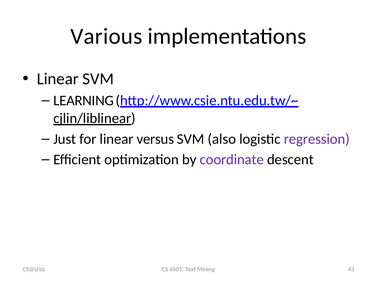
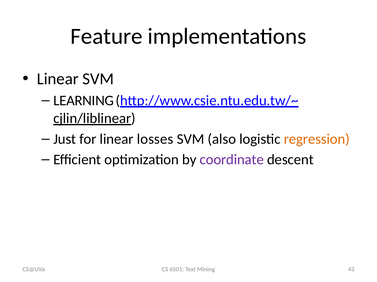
Various: Various -> Feature
versus: versus -> losses
regression colour: purple -> orange
